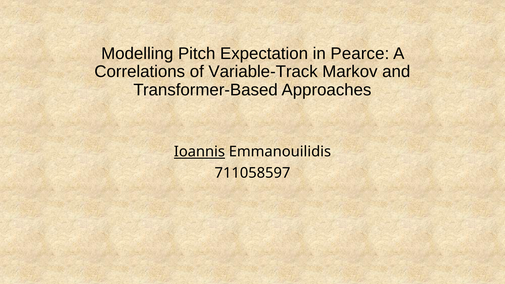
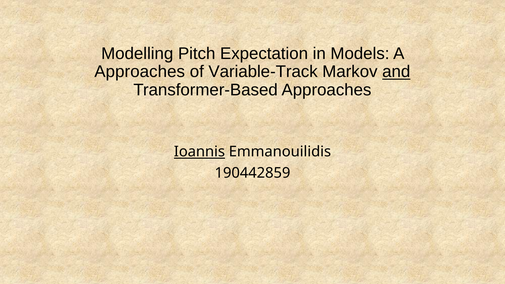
Pearce: Pearce -> Models
Correlations at (140, 72): Correlations -> Approaches
and underline: none -> present
711058597: 711058597 -> 190442859
